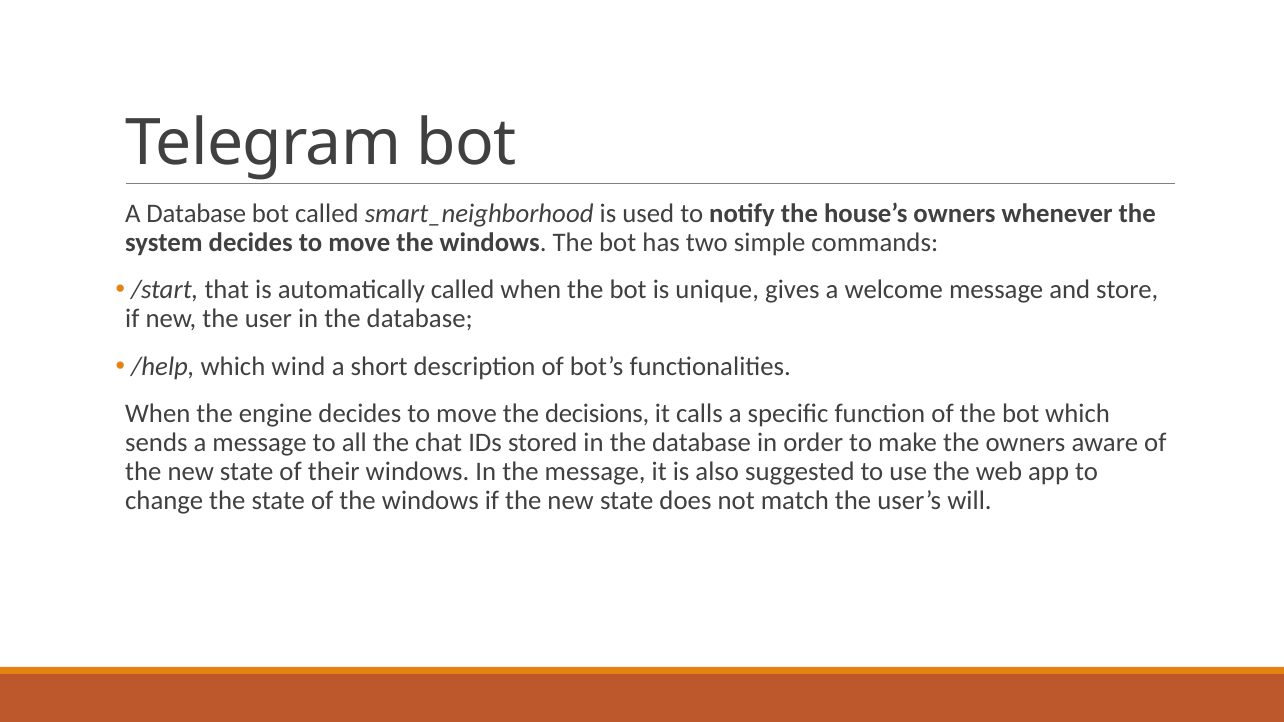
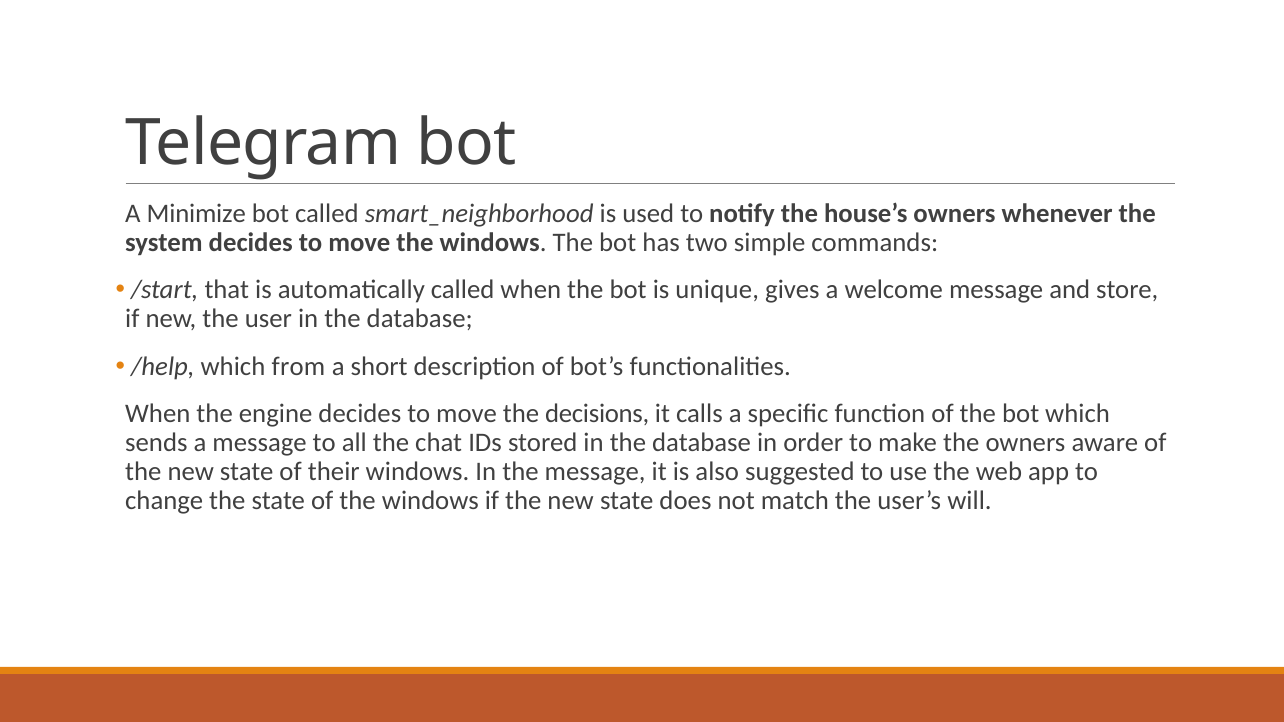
A Database: Database -> Minimize
wind: wind -> from
